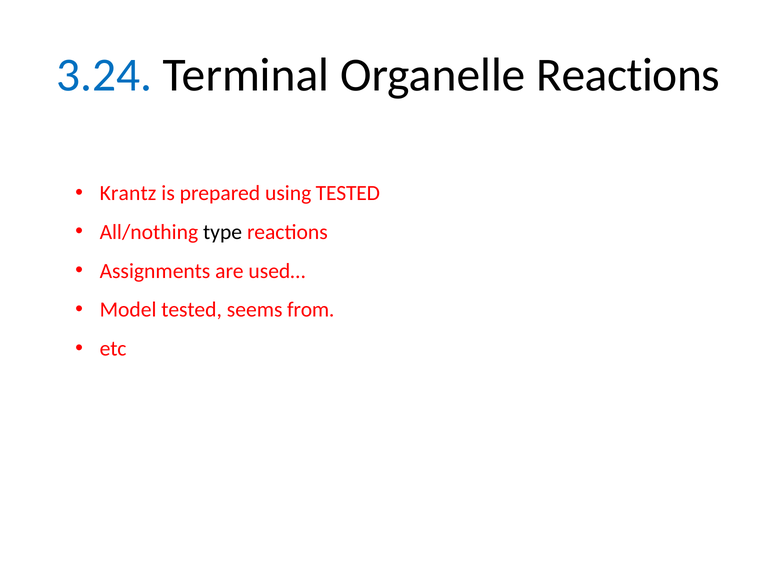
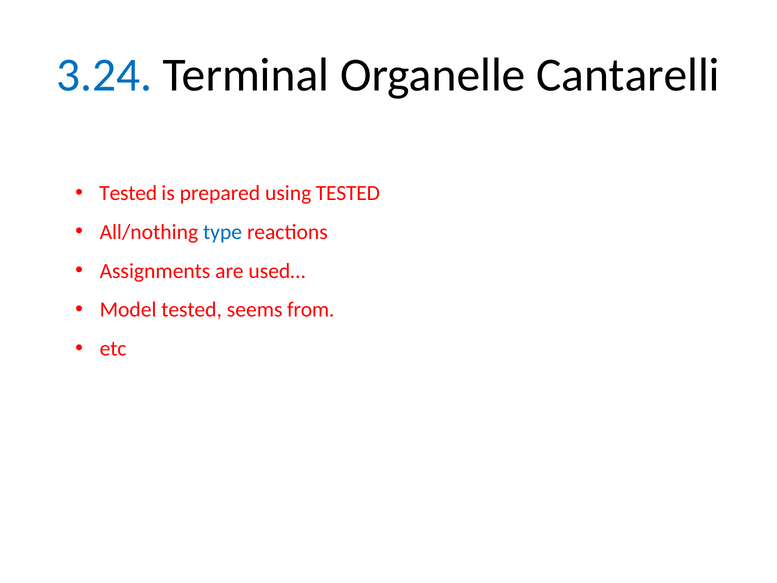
Organelle Reactions: Reactions -> Cantarelli
Krantz at (128, 193): Krantz -> Tested
type colour: black -> blue
